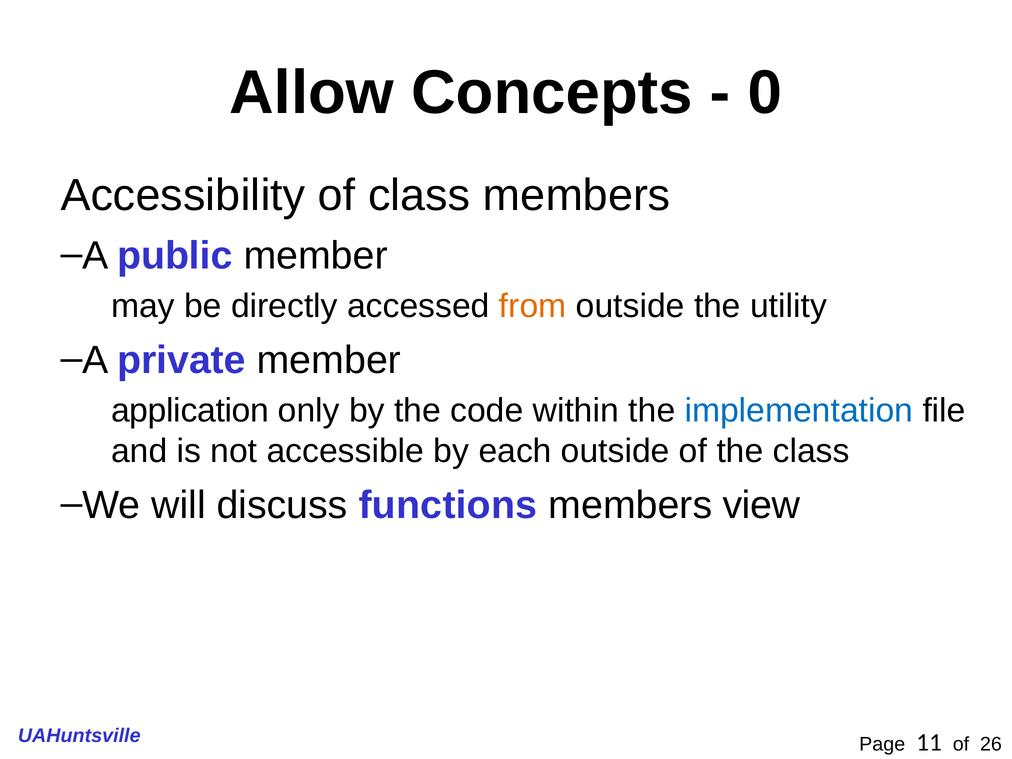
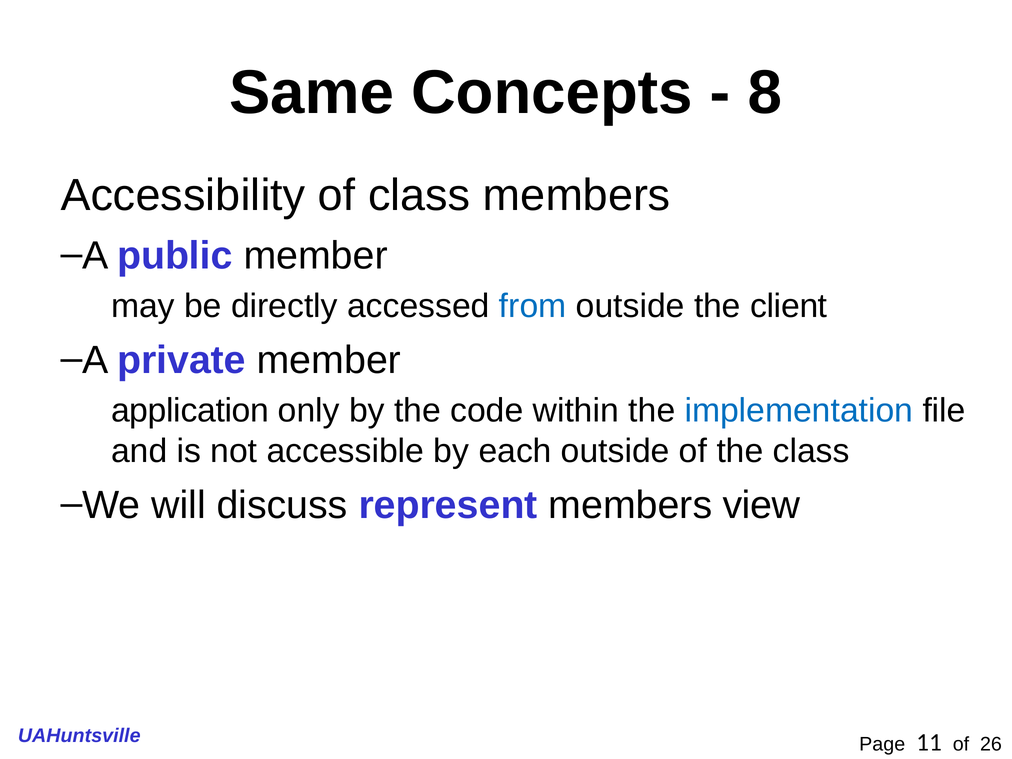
Allow: Allow -> Same
0: 0 -> 8
from colour: orange -> blue
utility: utility -> client
functions: functions -> represent
